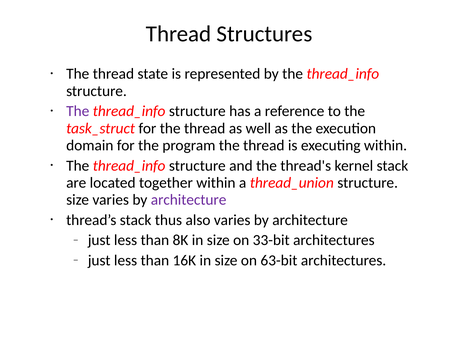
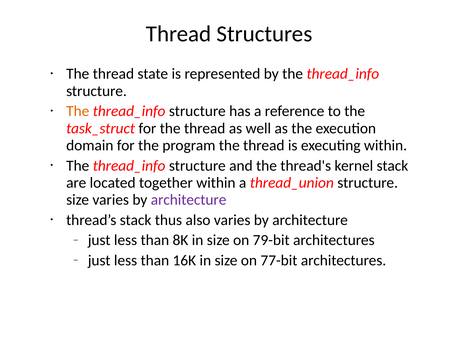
The at (78, 111) colour: purple -> orange
33-bit: 33-bit -> 79-bit
63-bit: 63-bit -> 77-bit
